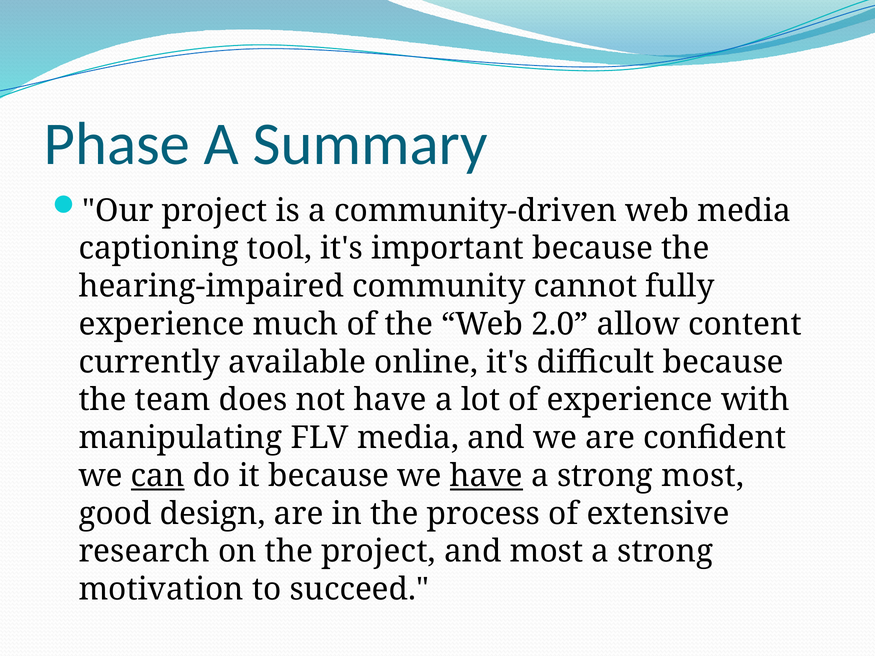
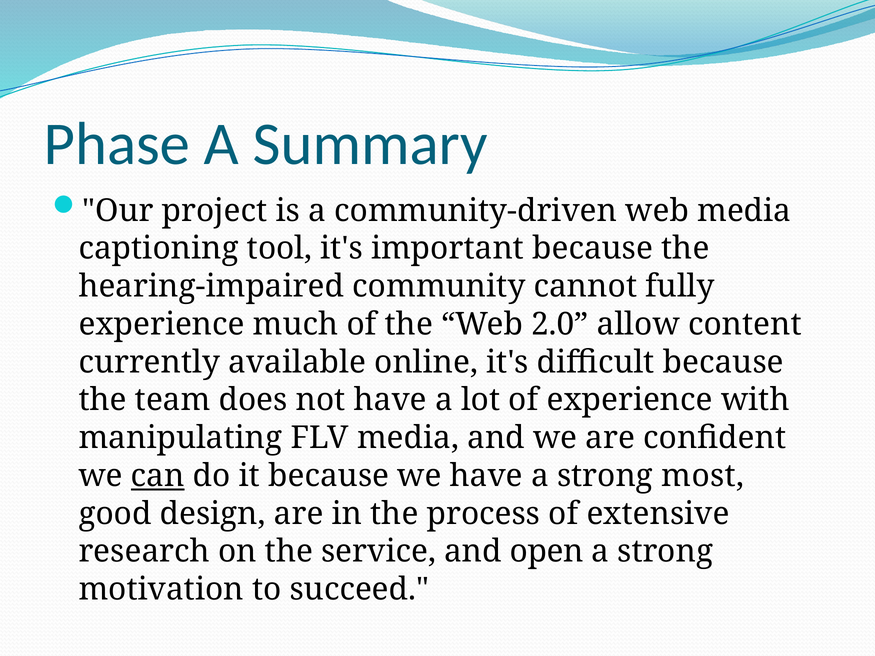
have at (486, 476) underline: present -> none
the project: project -> service
and most: most -> open
